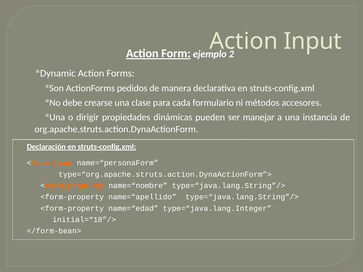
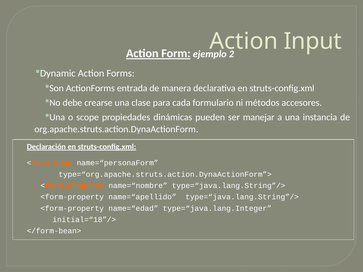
pedidos: pedidos -> entrada
dirigir: dirigir -> scope
